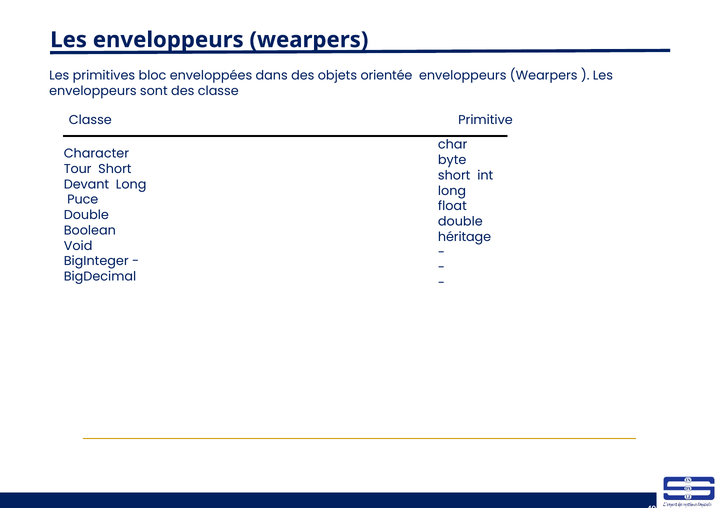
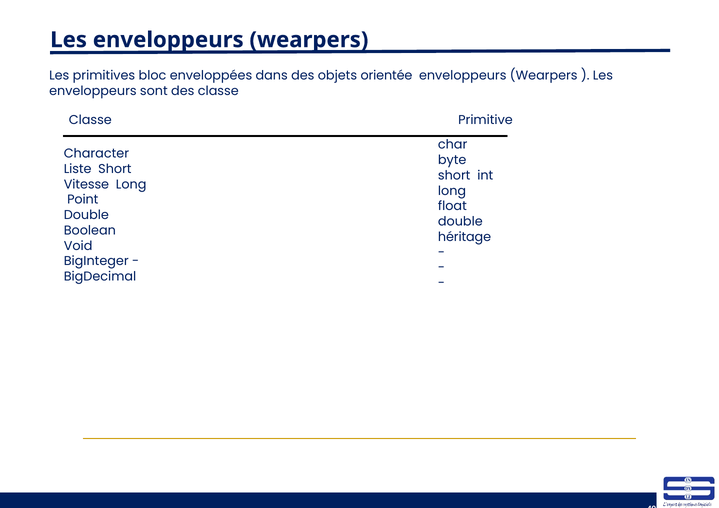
Tour: Tour -> Liste
Devant: Devant -> Vitesse
Puce: Puce -> Point
